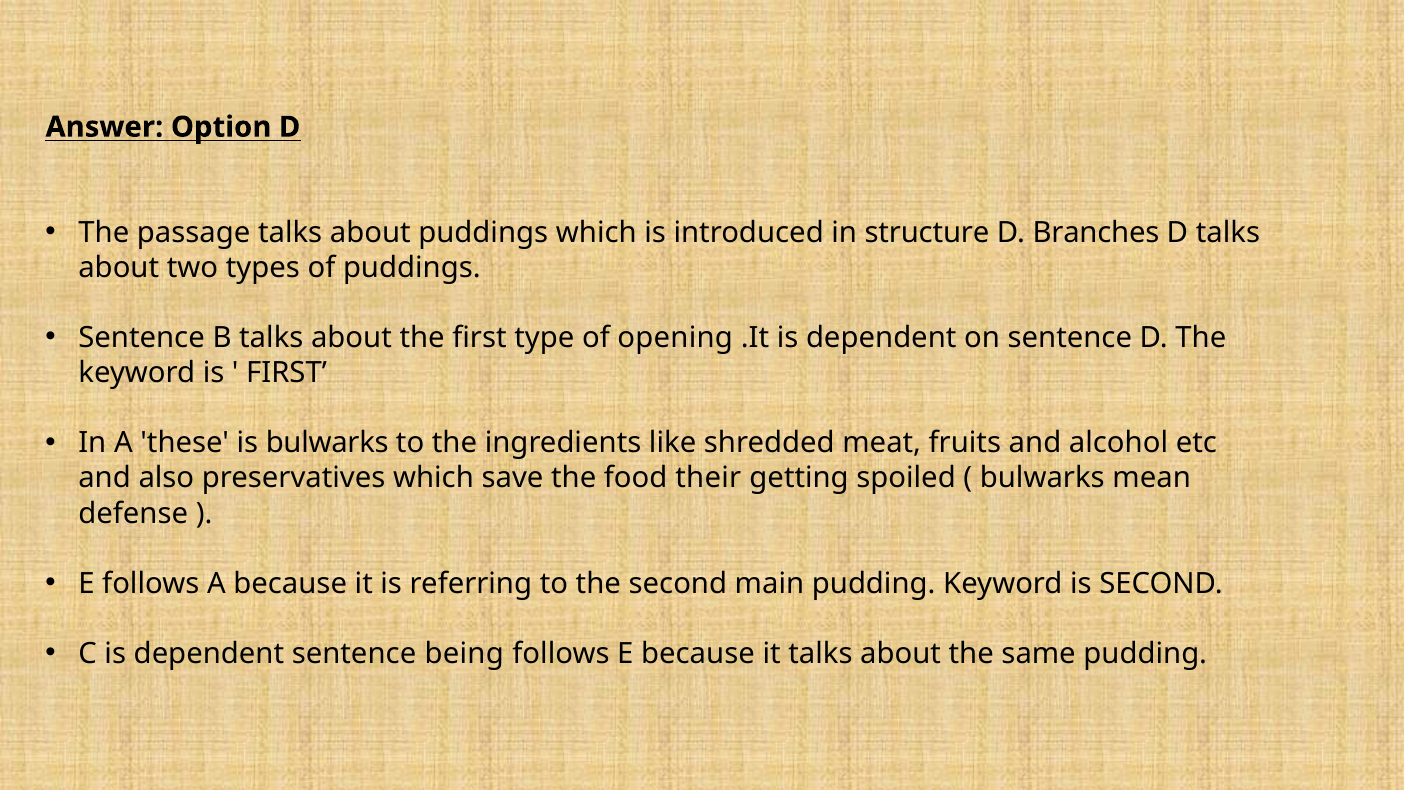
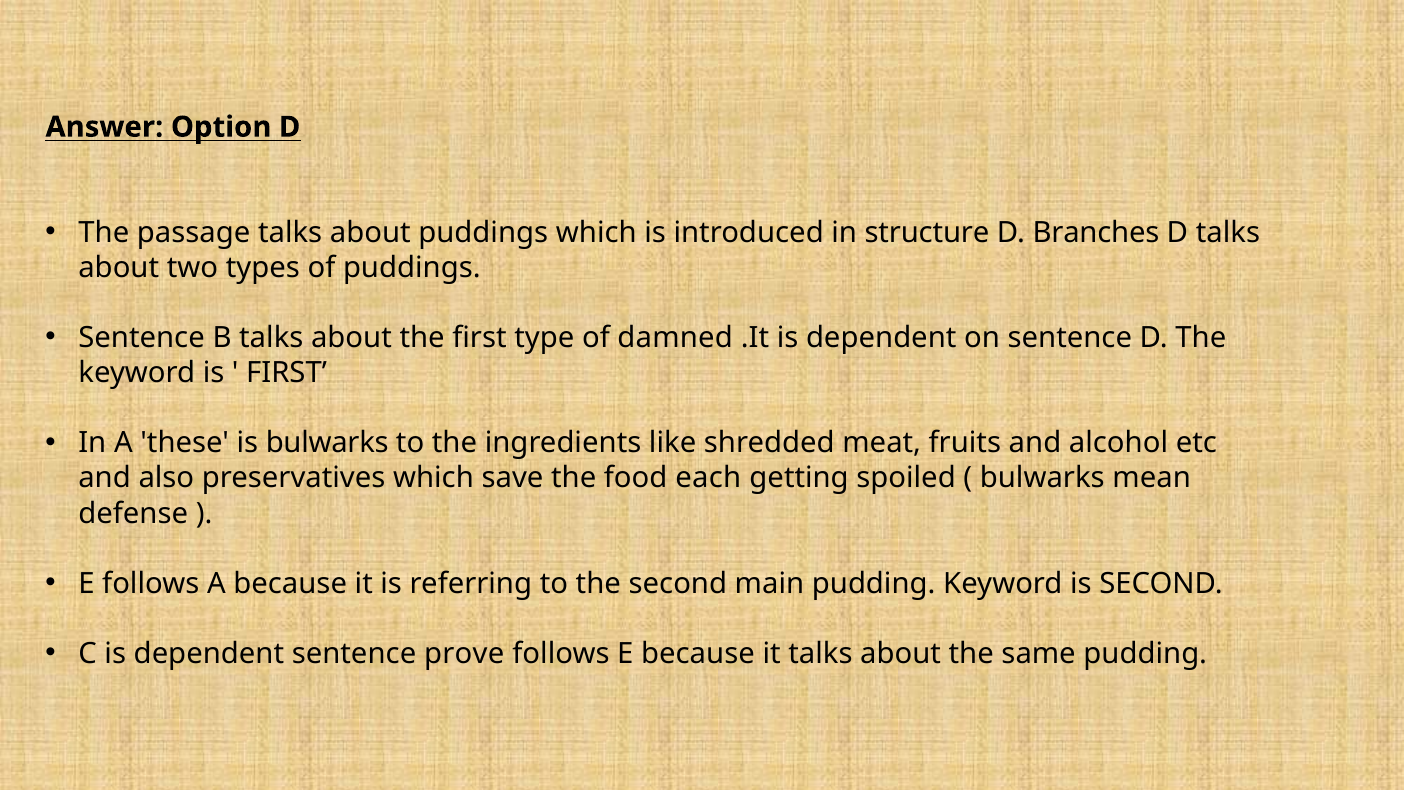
opening: opening -> damned
their: their -> each
being: being -> prove
